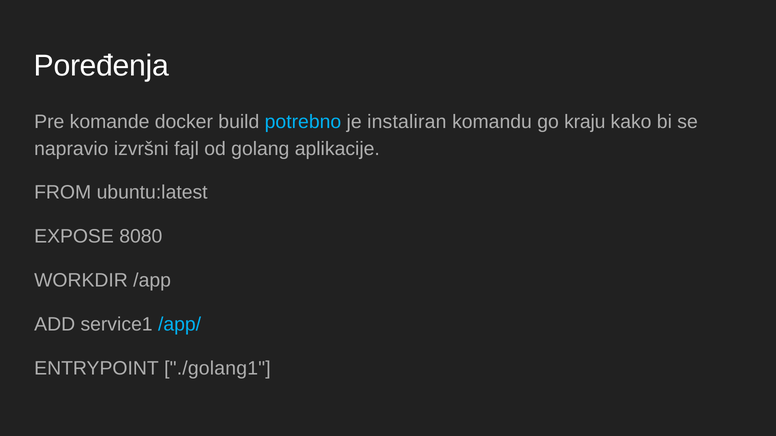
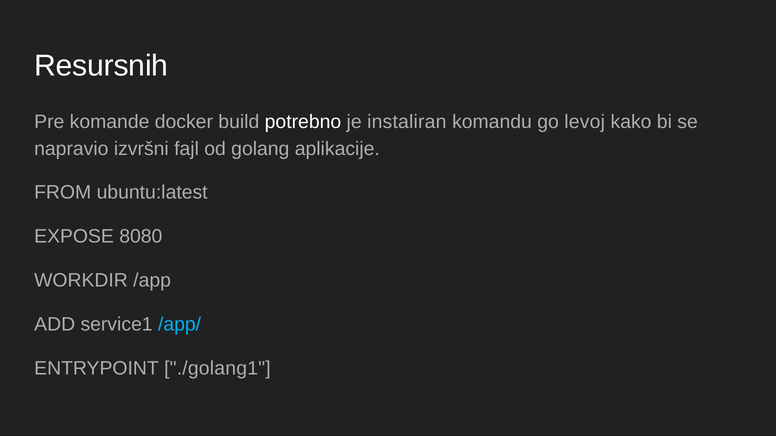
Poređenja: Poređenja -> Resursnih
potrebno colour: light blue -> white
kraju: kraju -> levoj
